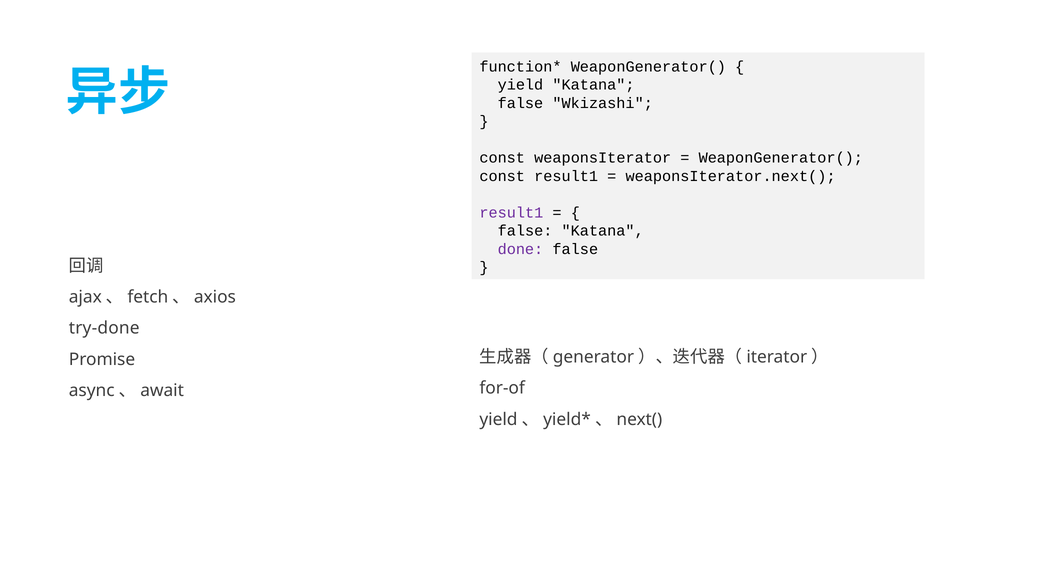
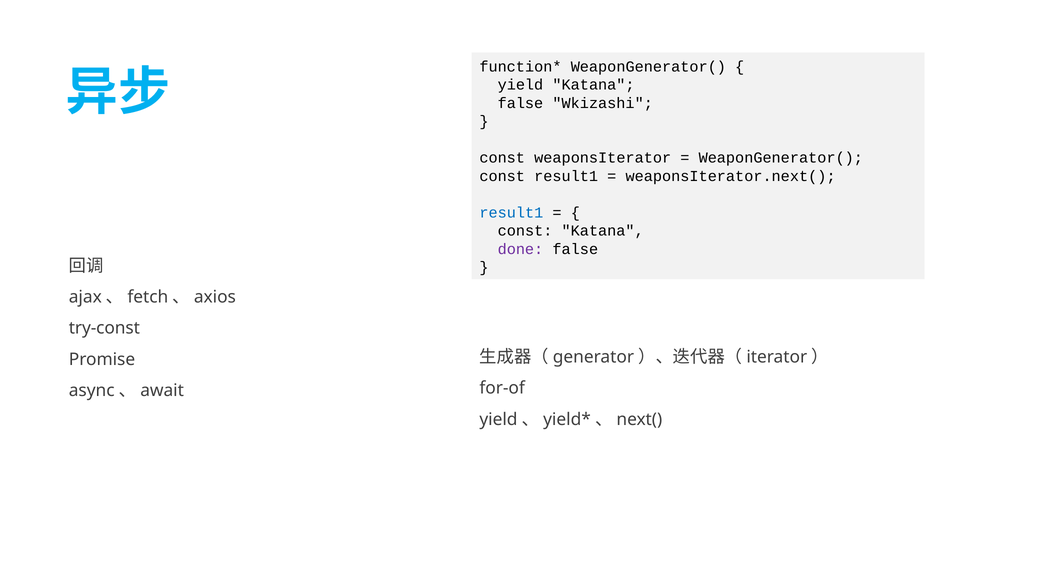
result1 at (511, 213) colour: purple -> blue
false at (525, 231): false -> const
try-done: try-done -> try-const
